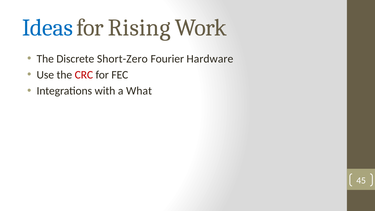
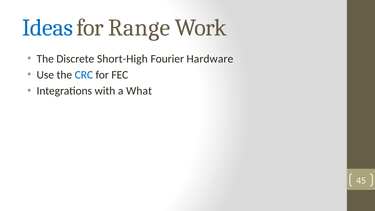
Rising: Rising -> Range
Short-Zero: Short-Zero -> Short-High
CRC colour: red -> blue
